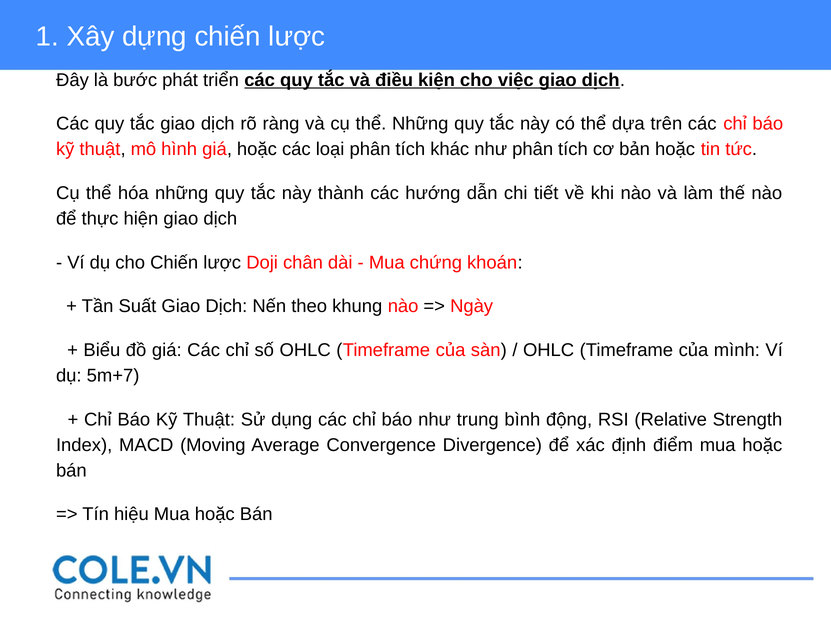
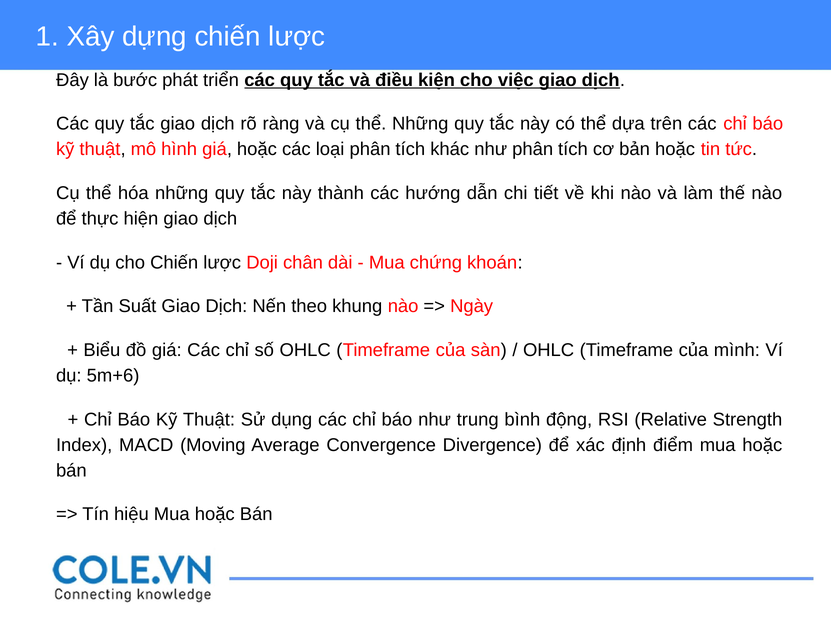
5m+7: 5m+7 -> 5m+6
